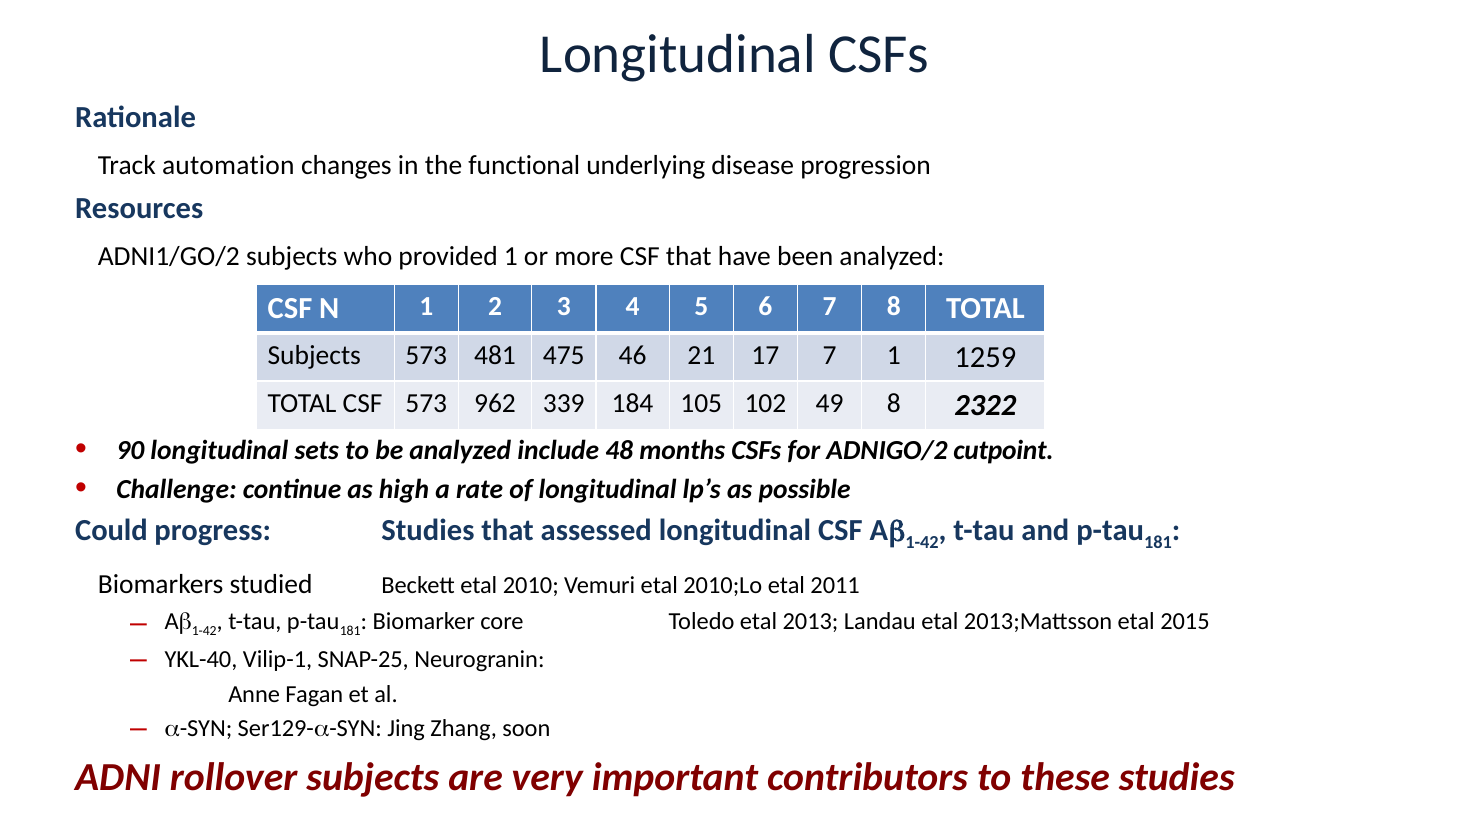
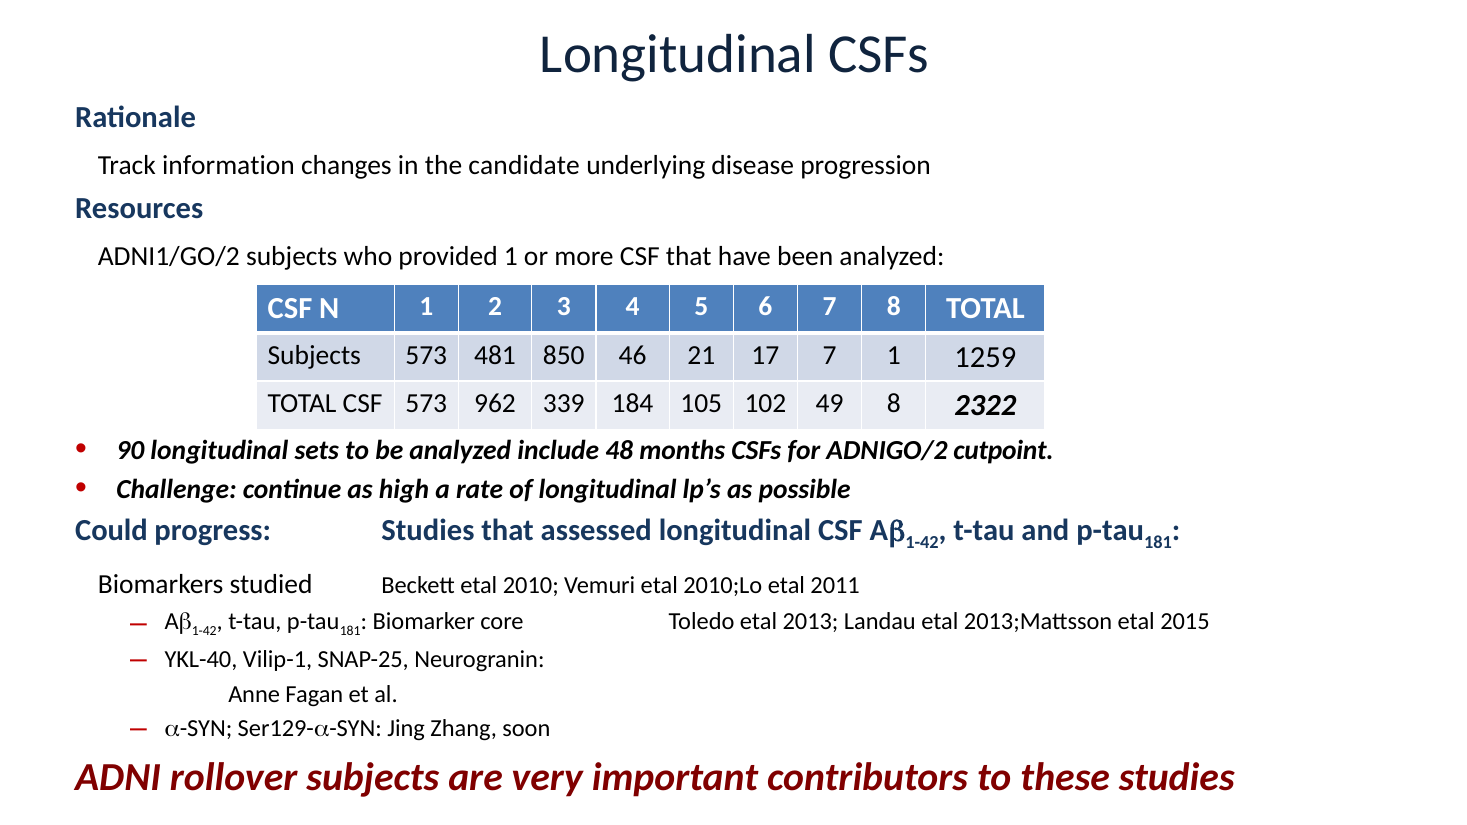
automation: automation -> information
functional: functional -> candidate
475: 475 -> 850
